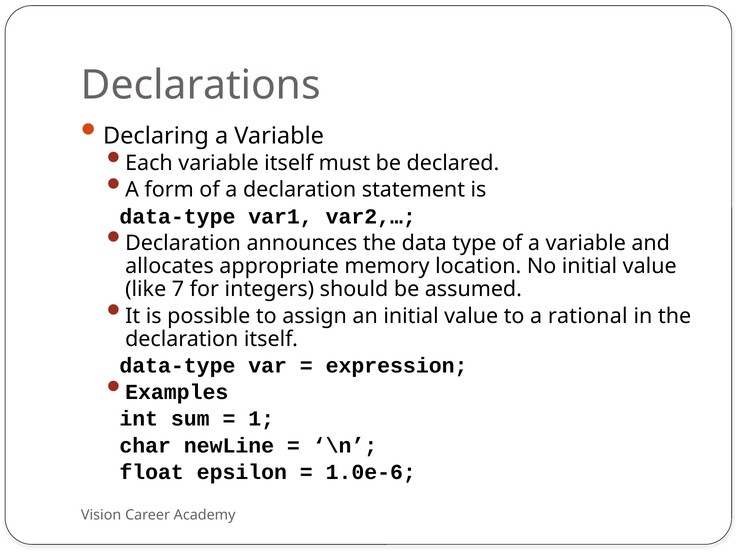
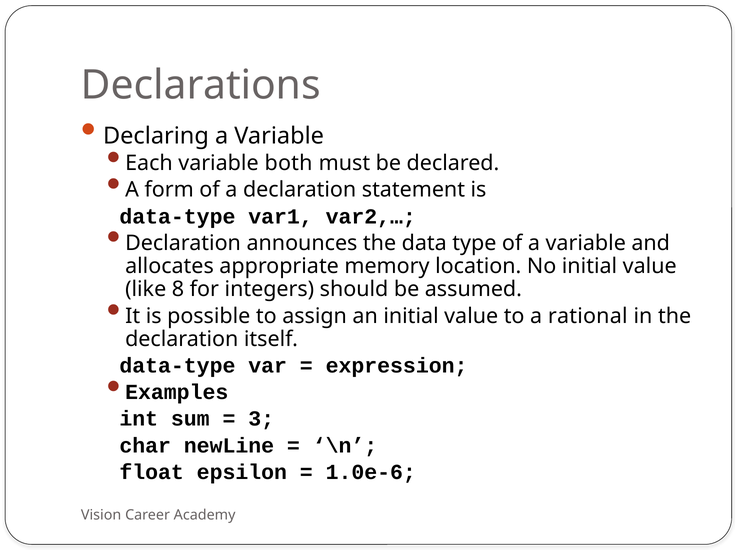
variable itself: itself -> both
7: 7 -> 8
1: 1 -> 3
